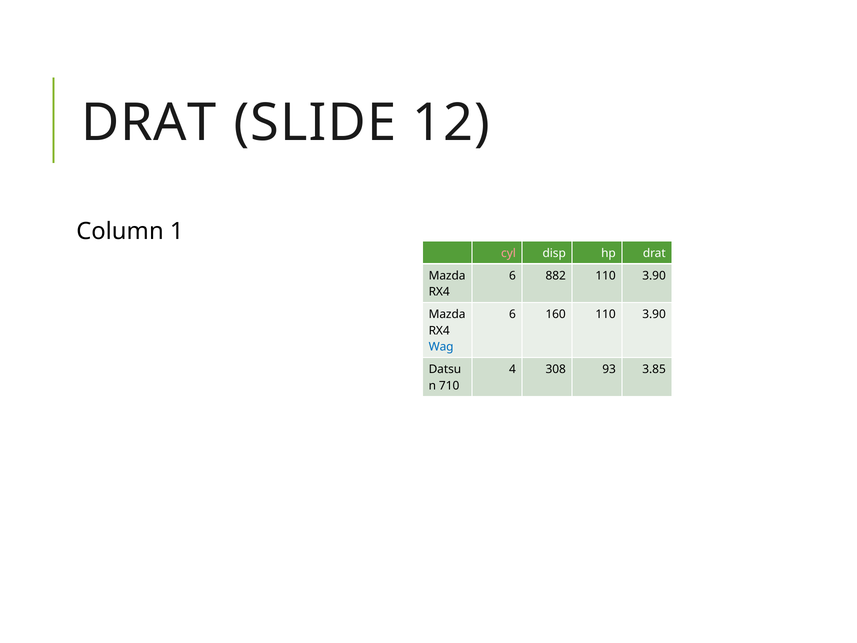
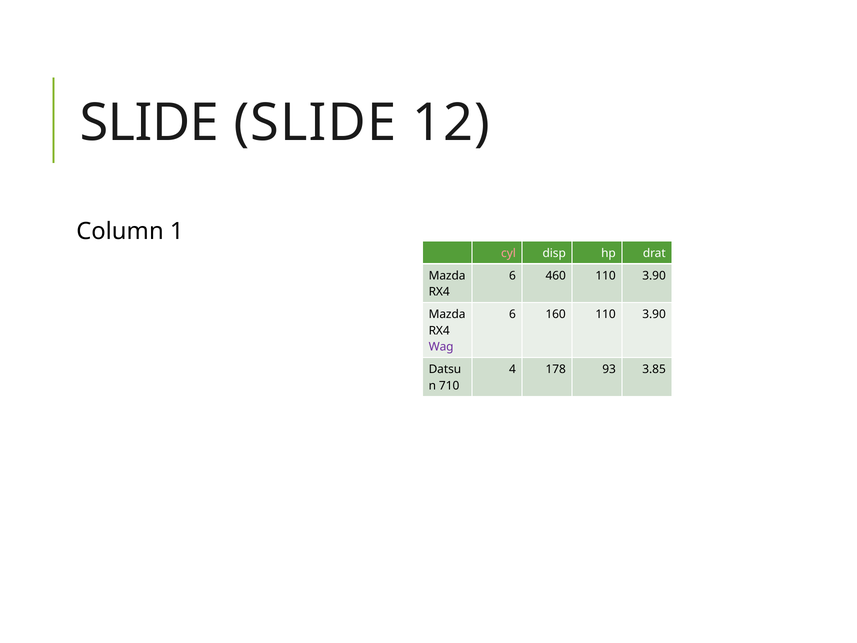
DRAT at (149, 123): DRAT -> SLIDE
882: 882 -> 460
Wag colour: blue -> purple
308: 308 -> 178
